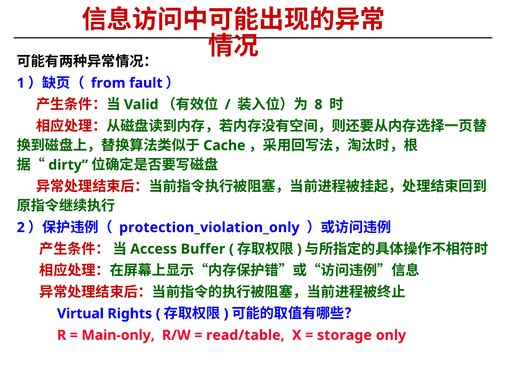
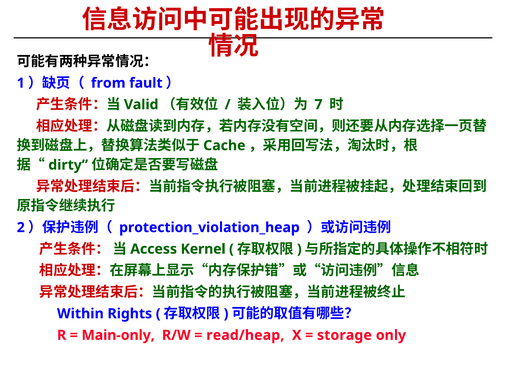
8: 8 -> 7
protection_violation_only: protection_violation_only -> protection_violation_heap
Buffer: Buffer -> Kernel
Virtual: Virtual -> Within
read/table: read/table -> read/heap
